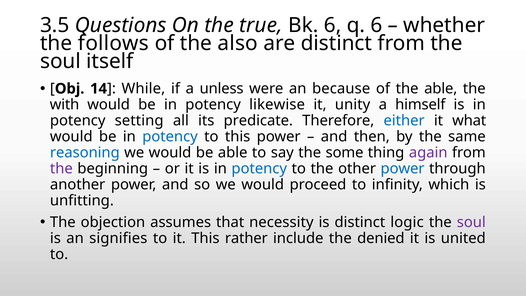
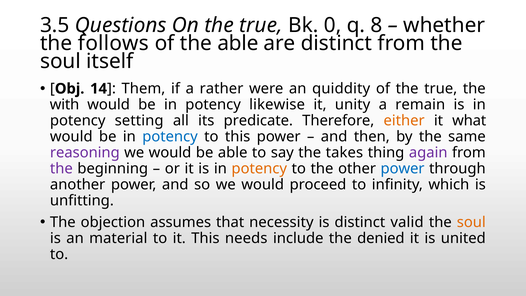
Bk 6: 6 -> 0
q 6: 6 -> 8
the also: also -> able
While: While -> Them
unless: unless -> rather
because: because -> quiddity
of the able: able -> true
himself: himself -> remain
either colour: blue -> orange
reasoning colour: blue -> purple
some: some -> takes
potency at (259, 169) colour: blue -> orange
logic: logic -> valid
soul at (471, 222) colour: purple -> orange
signifies: signifies -> material
rather: rather -> needs
